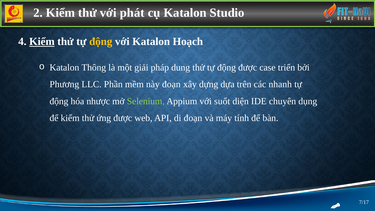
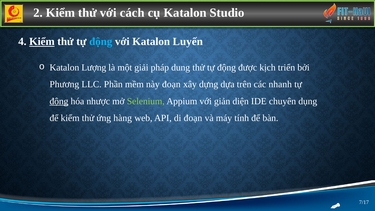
phát: phát -> cách
động at (101, 42) colour: yellow -> light blue
Hoạch: Hoạch -> Luyến
Thông: Thông -> Lượng
case: case -> kịch
động at (59, 101) underline: none -> present
suốt: suốt -> giản
ứng được: được -> hàng
